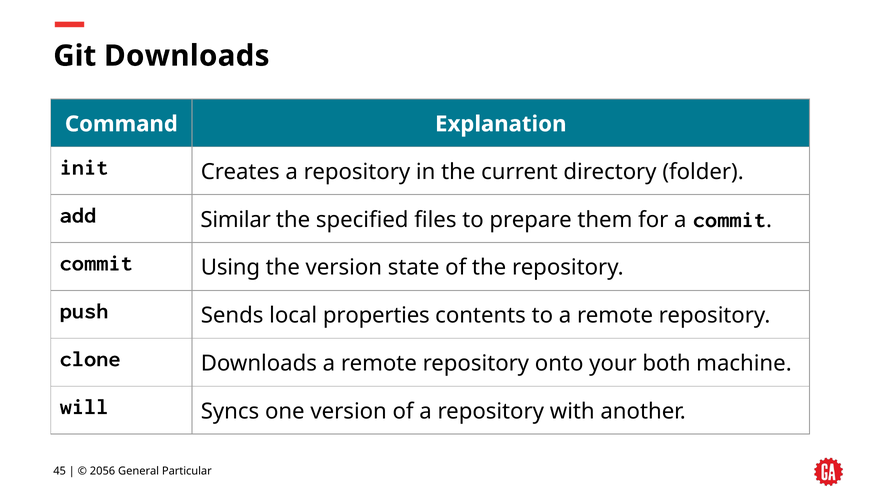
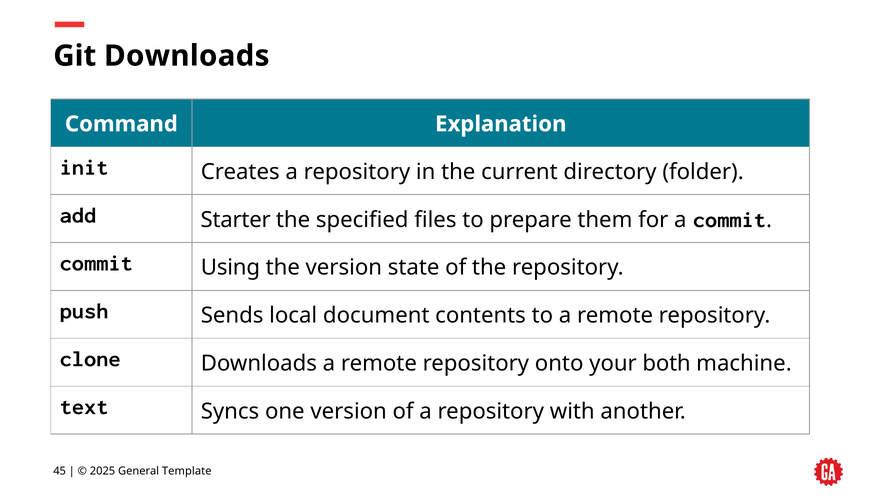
Similar: Similar -> Starter
properties: properties -> document
will: will -> text
2056: 2056 -> 2025
Particular: Particular -> Template
